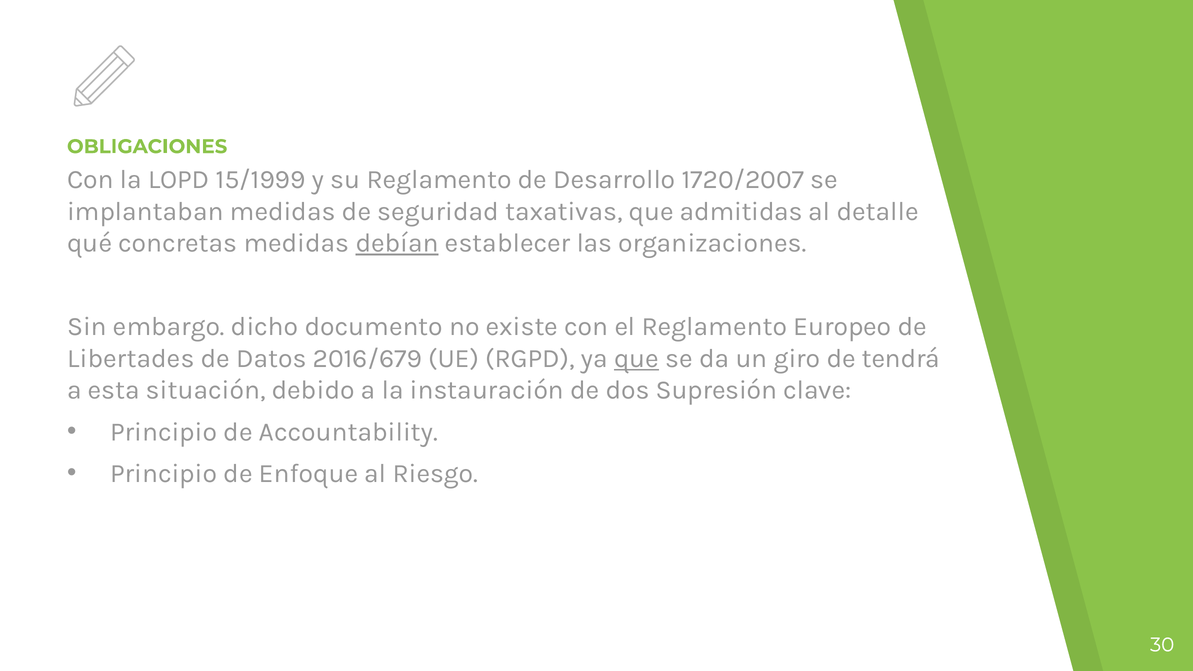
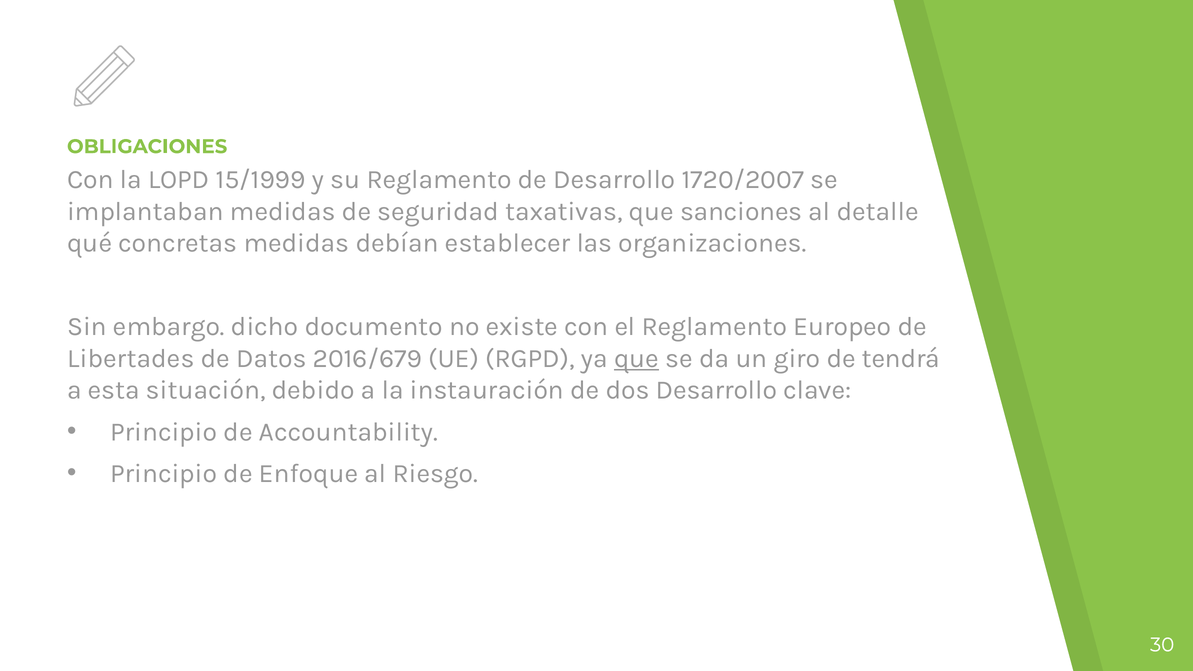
admitidas: admitidas -> sanciones
debían underline: present -> none
dos Supresión: Supresión -> Desarrollo
